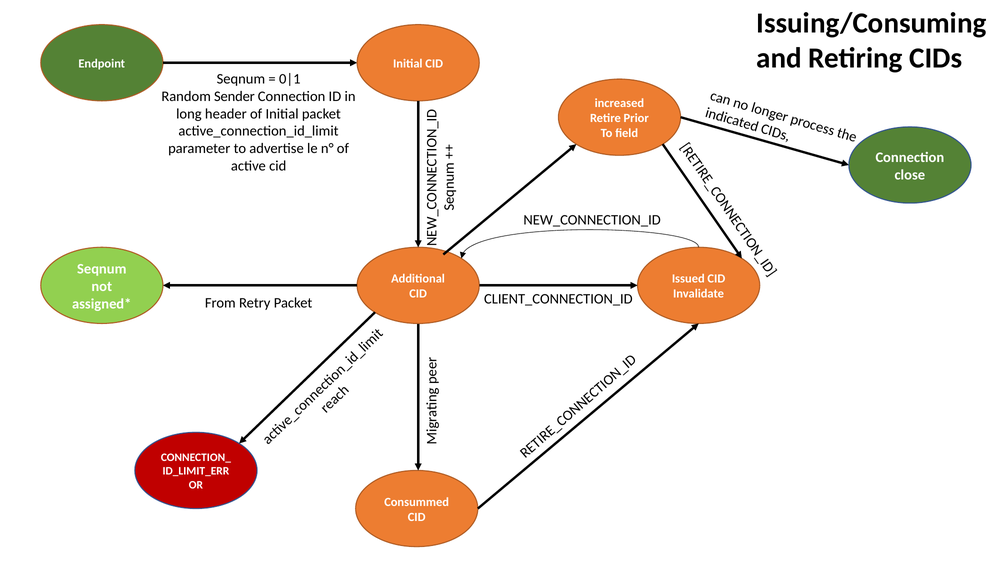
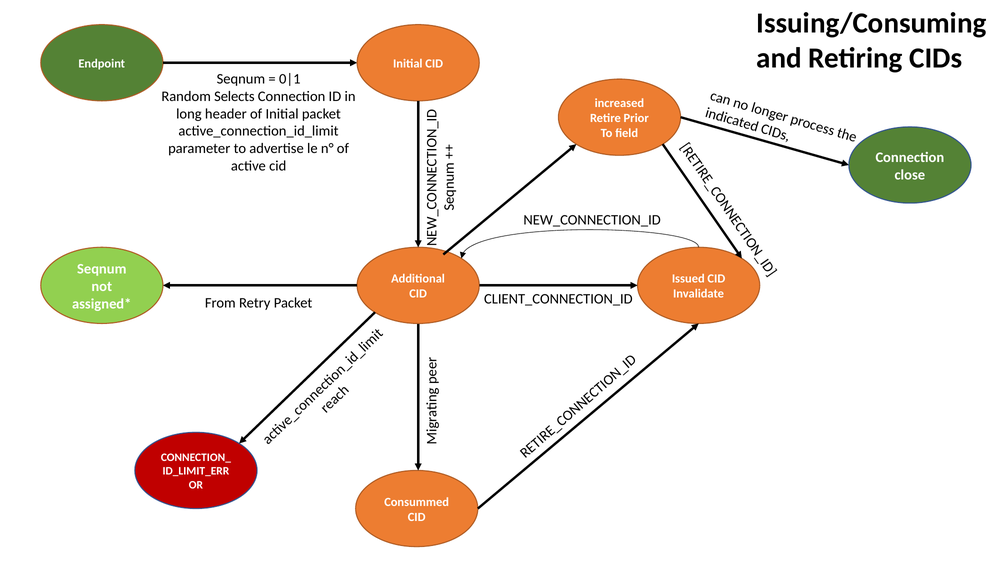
Sender: Sender -> Selects
